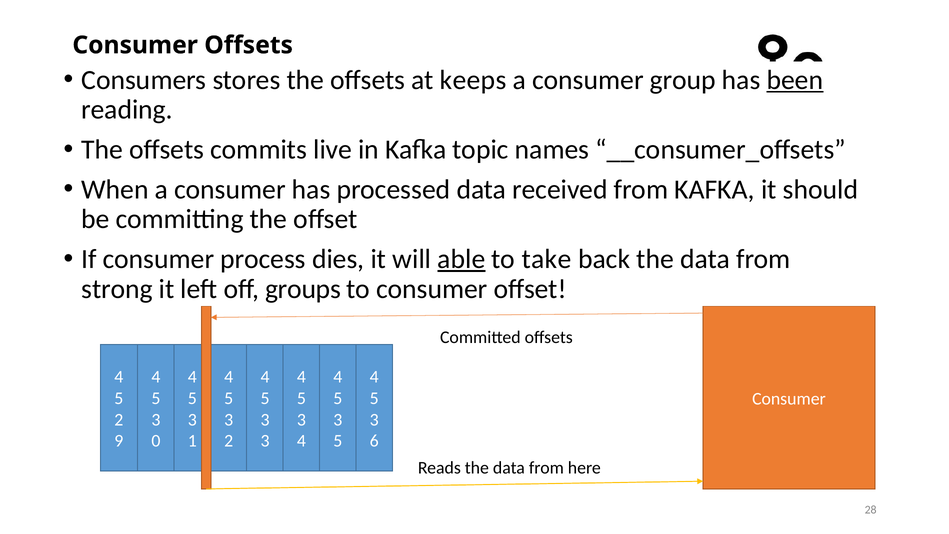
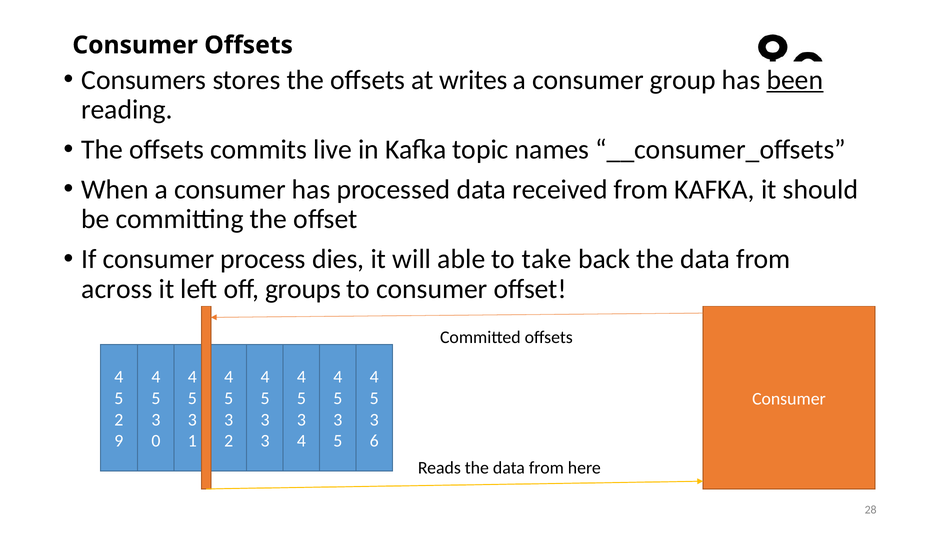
keeps: keeps -> writes
able underline: present -> none
strong: strong -> across
